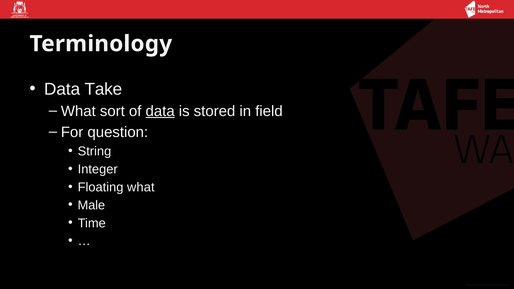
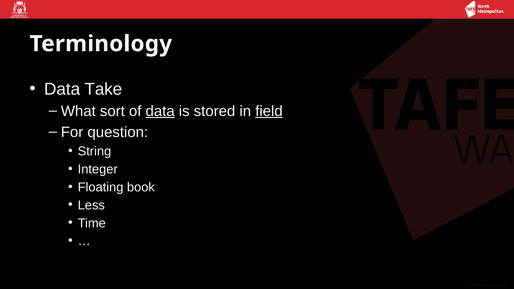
field underline: none -> present
Floating what: what -> book
Male: Male -> Less
